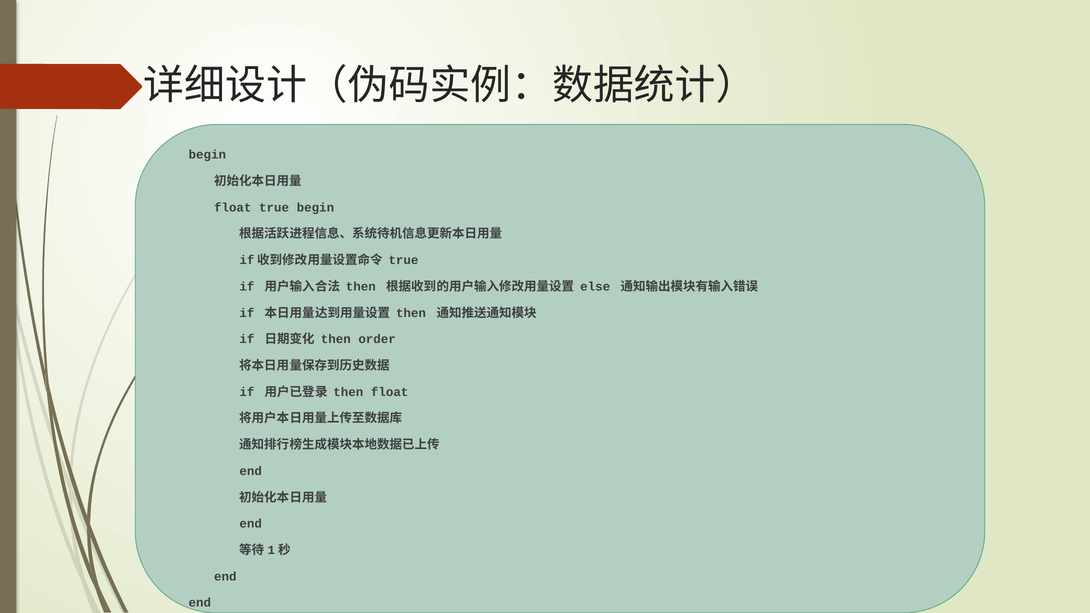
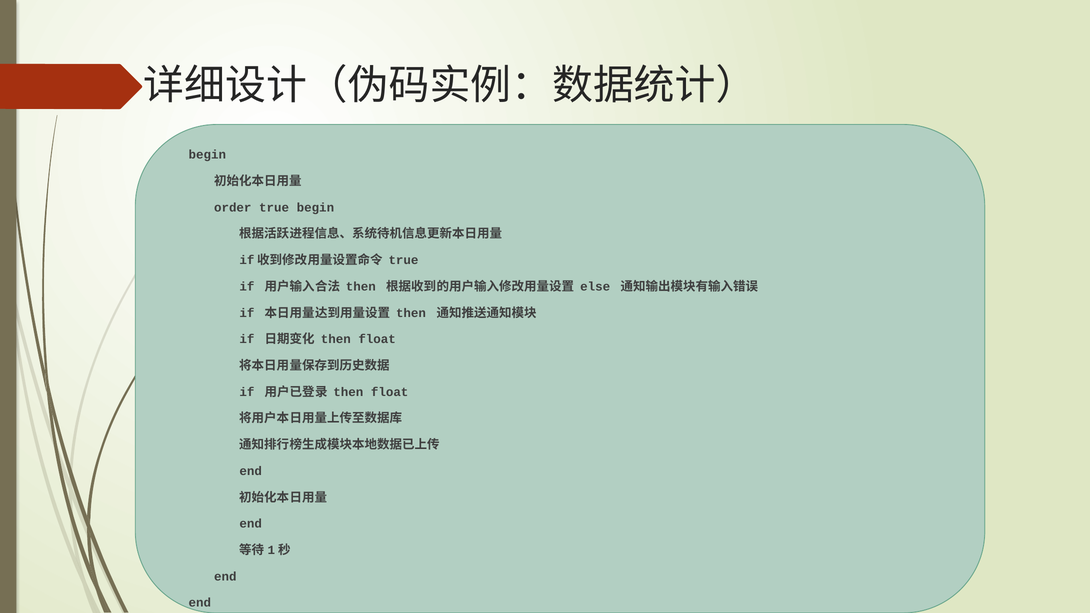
float at (233, 208): float -> order
order at (377, 339): order -> float
